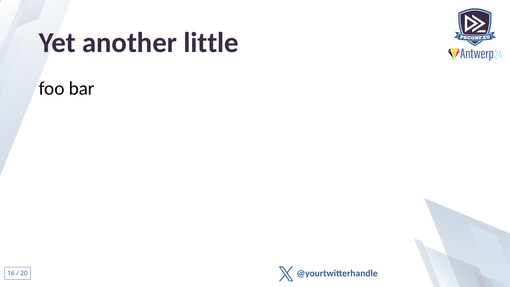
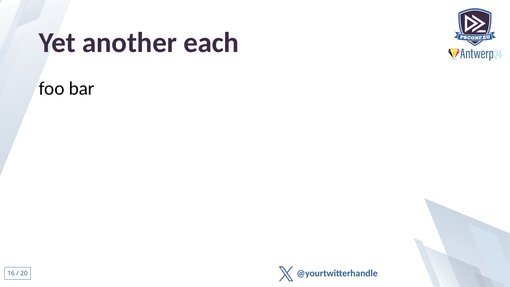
little: little -> each
